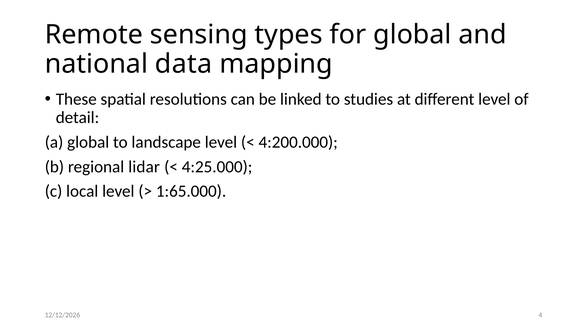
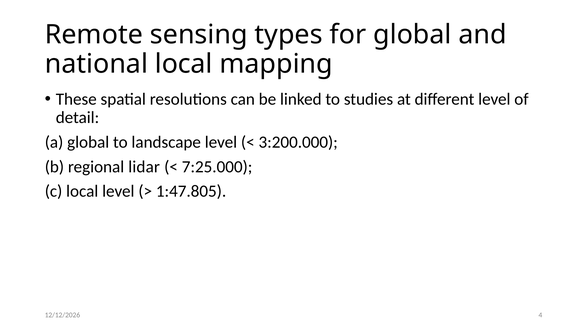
national data: data -> local
4:200.000: 4:200.000 -> 3:200.000
4:25.000: 4:25.000 -> 7:25.000
1:65.000: 1:65.000 -> 1:47.805
